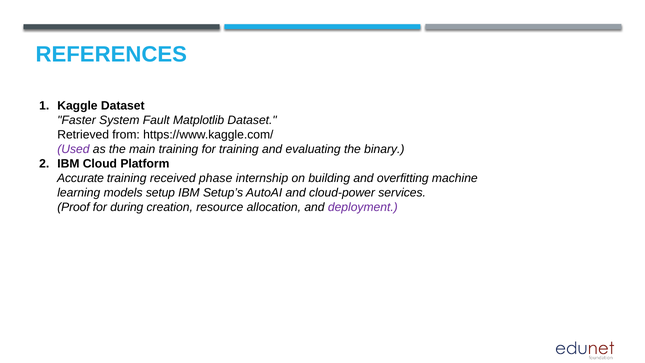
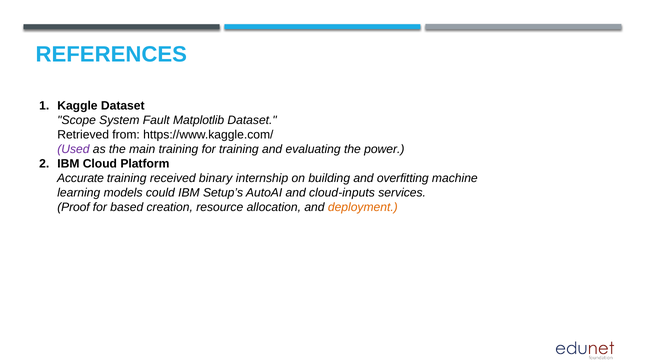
Faster: Faster -> Scope
binary: binary -> power
phase: phase -> binary
setup: setup -> could
cloud-power: cloud-power -> cloud-inputs
during: during -> based
deployment colour: purple -> orange
